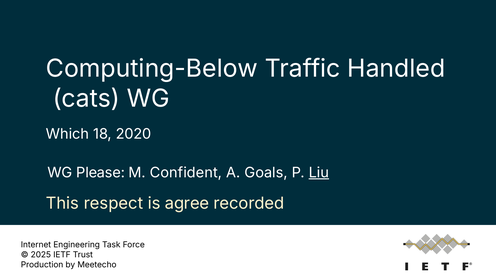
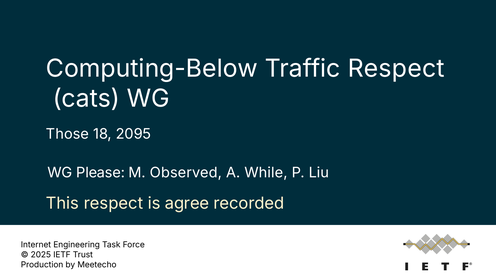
Traffic Handled: Handled -> Respect
Which: Which -> Those
2020: 2020 -> 2095
Confident: Confident -> Observed
Goals: Goals -> While
Liu underline: present -> none
